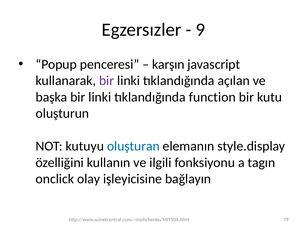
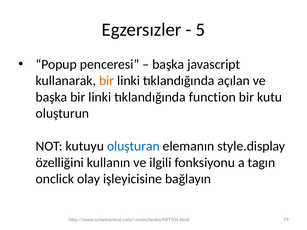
9: 9 -> 5
karşın at (168, 64): karşın -> başka
bir at (107, 81) colour: purple -> orange
